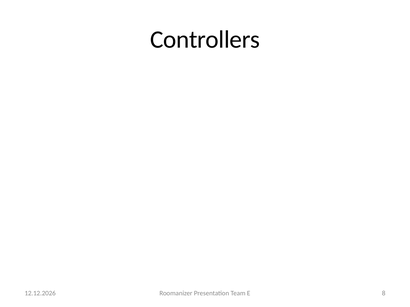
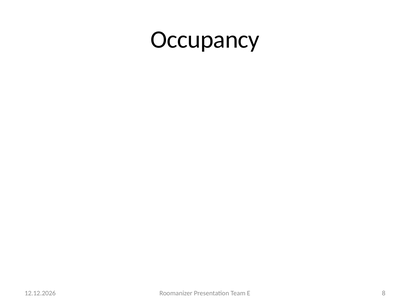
Controllers: Controllers -> Occupancy
